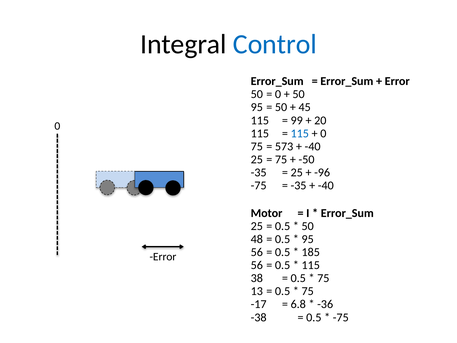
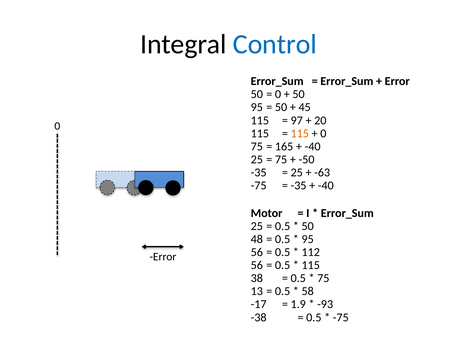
99: 99 -> 97
115 at (300, 133) colour: blue -> orange
573: 573 -> 165
-96: -96 -> -63
185: 185 -> 112
75 at (308, 291): 75 -> 58
6.8: 6.8 -> 1.9
-36: -36 -> -93
